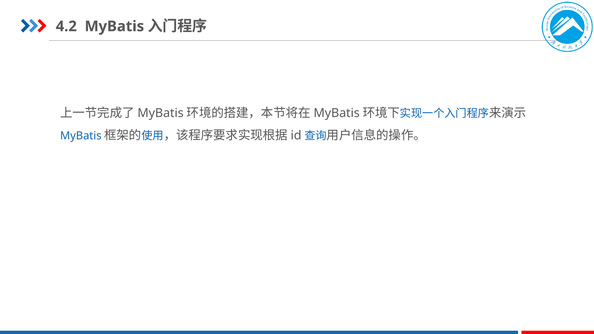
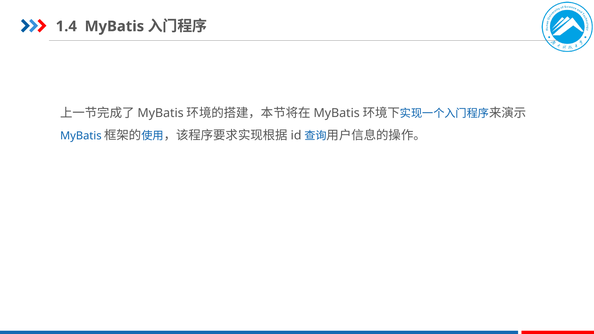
4.2: 4.2 -> 1.4
